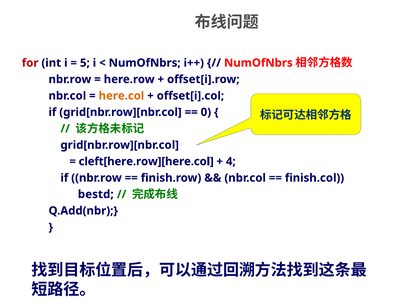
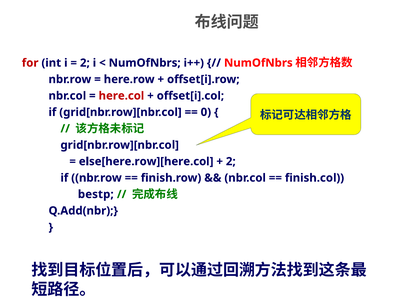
5 at (85, 63): 5 -> 2
here.col colour: orange -> red
cleft[here.row][here.col: cleft[here.row][here.col -> else[here.row][here.col
4 at (231, 162): 4 -> 2
bestd: bestd -> bestp
